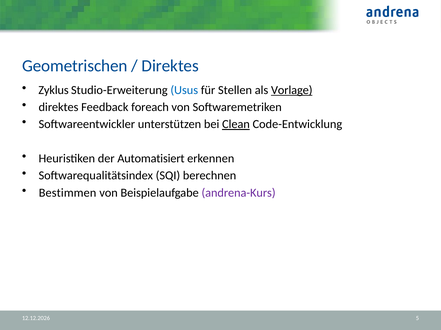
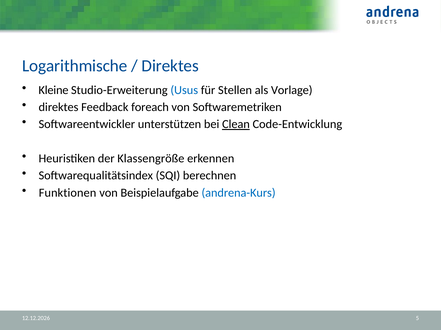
Geometrischen: Geometrischen -> Logarithmische
Zyklus: Zyklus -> Kleine
Vorlage underline: present -> none
Automatisiert: Automatisiert -> Klassengröße
Bestimmen: Bestimmen -> Funktionen
andrena-Kurs colour: purple -> blue
